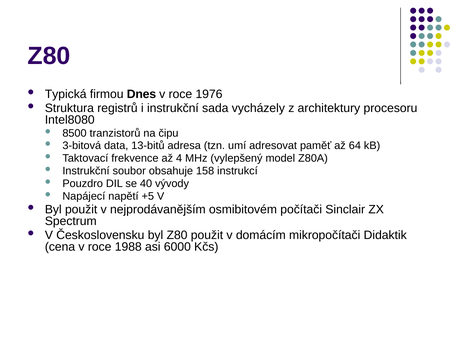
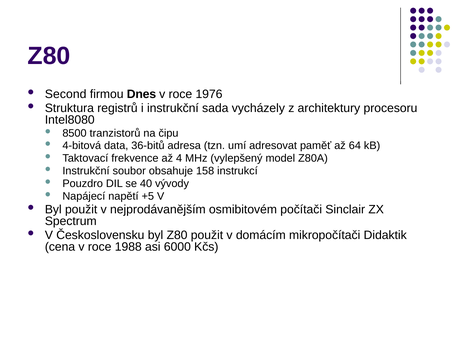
Typická: Typická -> Second
3-bitová: 3-bitová -> 4-bitová
13-bitů: 13-bitů -> 36-bitů
